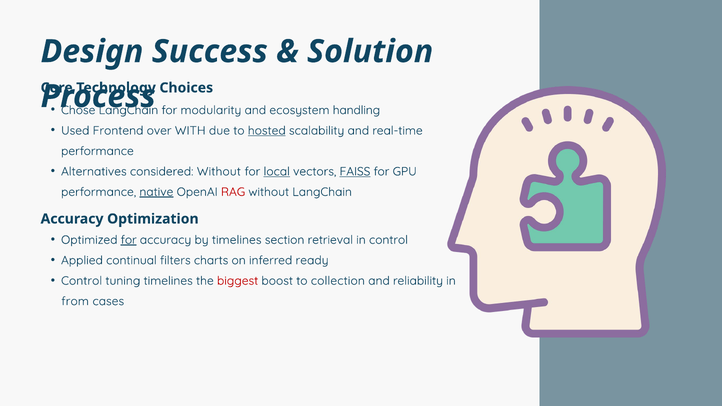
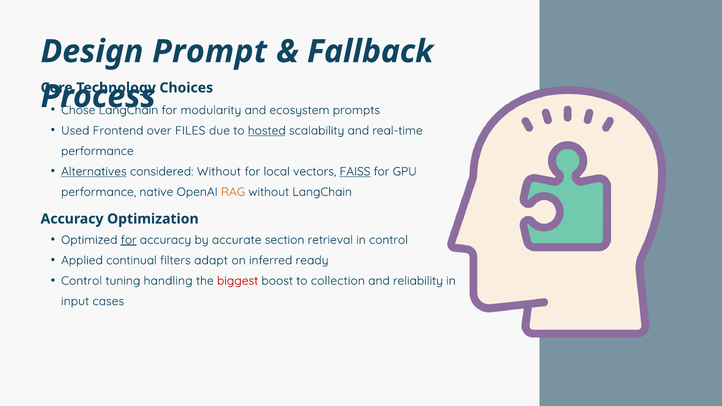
Success: Success -> Prompt
Solution: Solution -> Fallback
handling: handling -> prompts
WITH: WITH -> FILES
Alternatives underline: none -> present
local underline: present -> none
native underline: present -> none
RAG colour: red -> orange
by timelines: timelines -> accurate
charts: charts -> adapt
tuning timelines: timelines -> handling
from: from -> input
